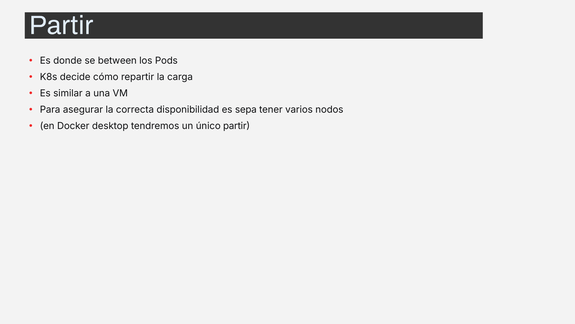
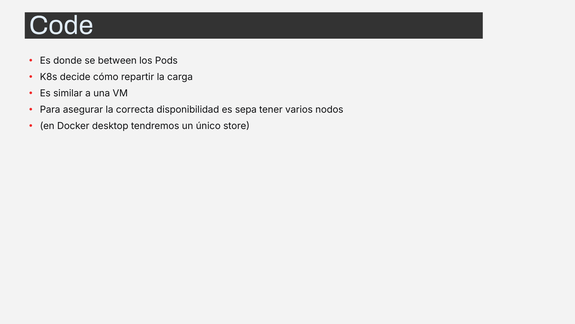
Partir at (61, 25): Partir -> Code
único partir: partir -> store
